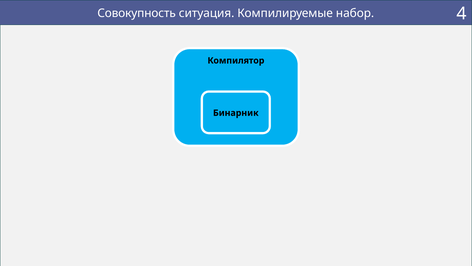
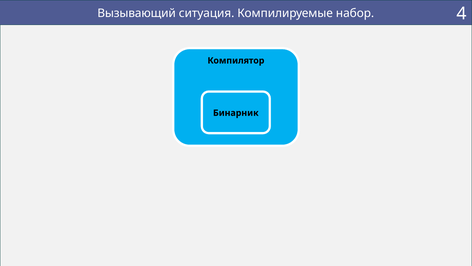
Совокупность: Совокупность -> Вызывающий
